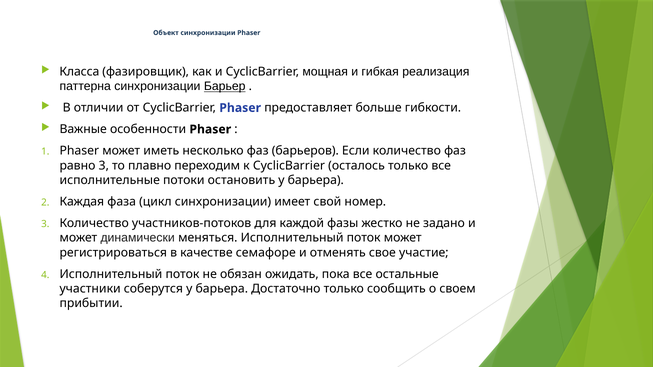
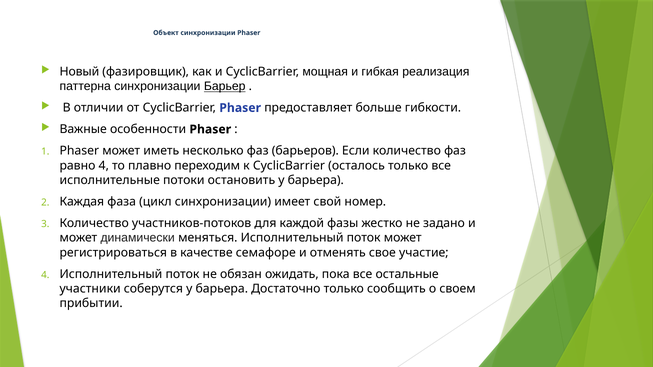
Класса: Класса -> Новый
равно 3: 3 -> 4
